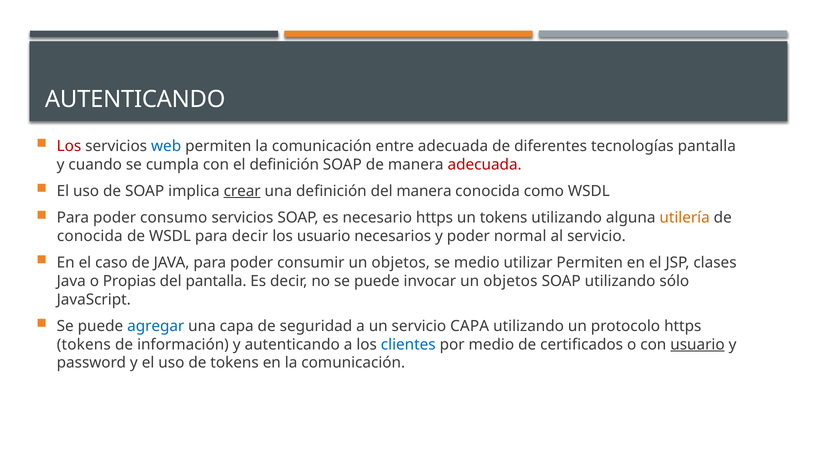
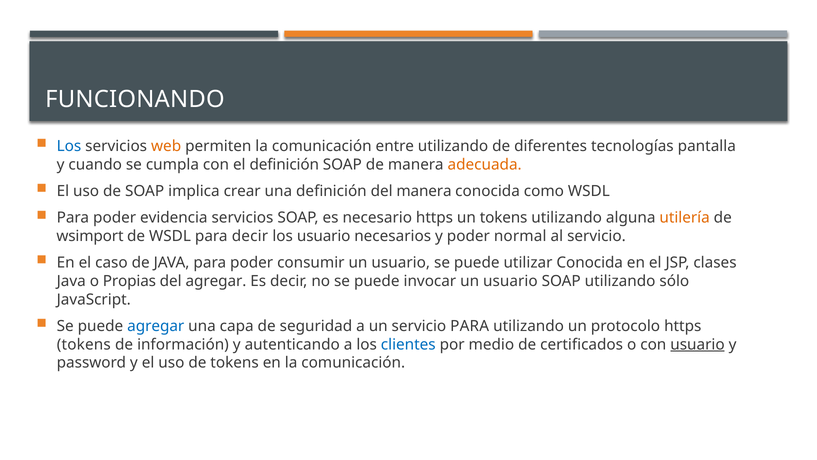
AUTENTICANDO at (135, 99): AUTENTICANDO -> FUNCIONANDO
Los at (69, 146) colour: red -> blue
web colour: blue -> orange
entre adecuada: adecuada -> utilizando
adecuada at (485, 164) colour: red -> orange
crear underline: present -> none
consumo: consumo -> evidencia
conocida at (90, 236): conocida -> wsimport
consumir un objetos: objetos -> usuario
medio at (477, 262): medio -> puede
utilizar Permiten: Permiten -> Conocida
del pantalla: pantalla -> agregar
invocar un objetos: objetos -> usuario
servicio CAPA: CAPA -> PARA
